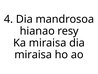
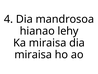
resy: resy -> lehy
